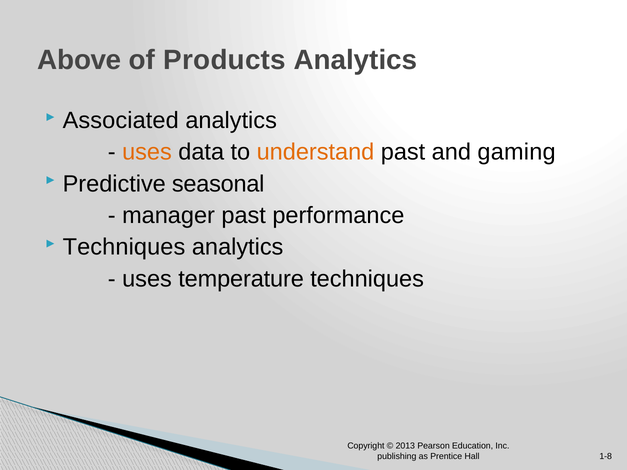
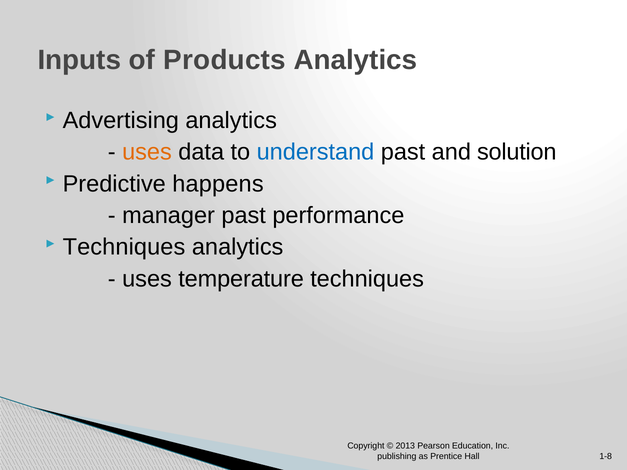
Above: Above -> Inputs
Associated: Associated -> Advertising
understand colour: orange -> blue
gaming: gaming -> solution
seasonal: seasonal -> happens
